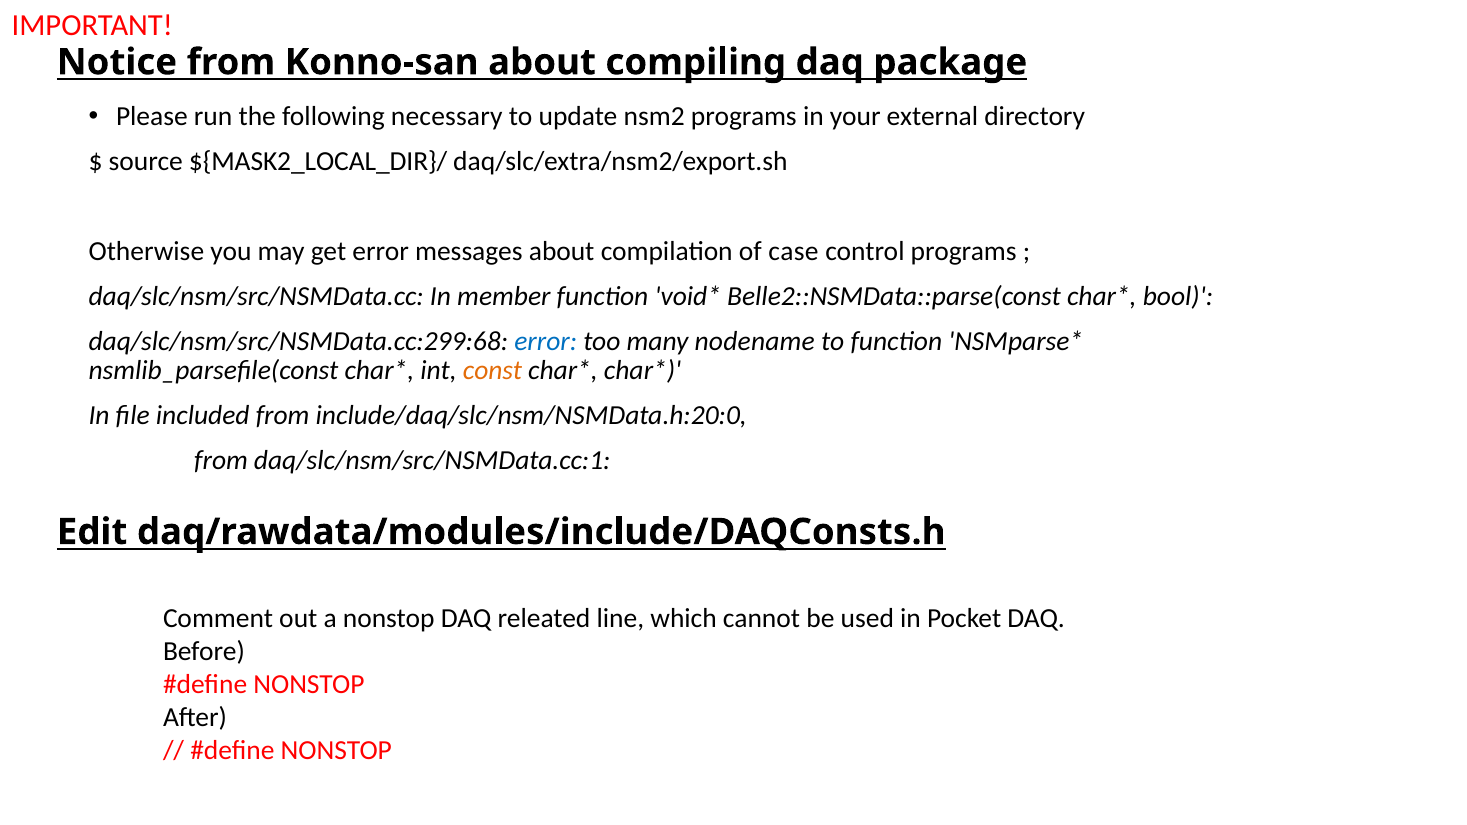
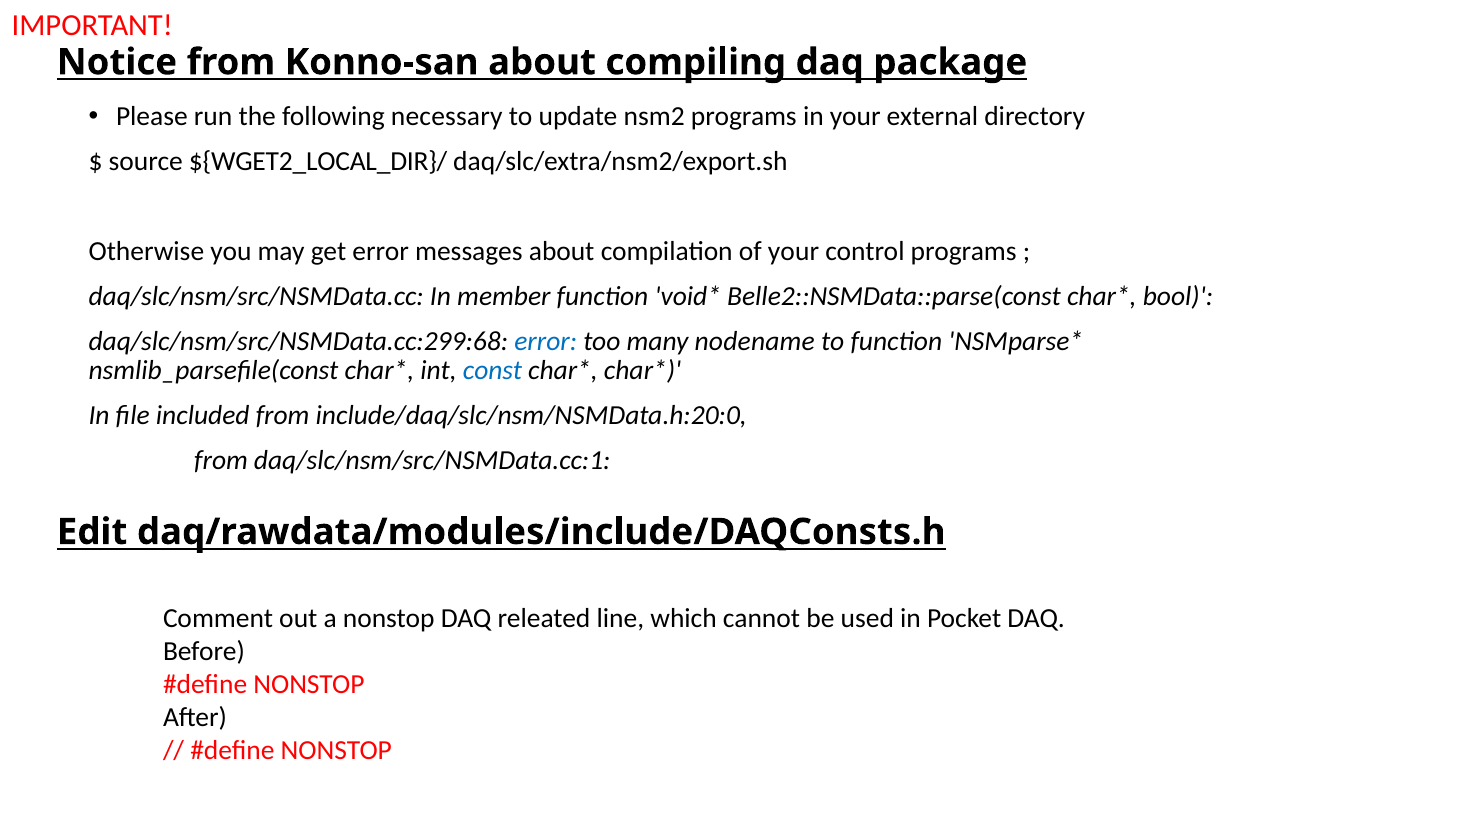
${MASK2_LOCAL_DIR}/: ${MASK2_LOCAL_DIR}/ -> ${WGET2_LOCAL_DIR}/
of case: case -> your
const colour: orange -> blue
